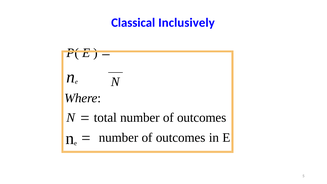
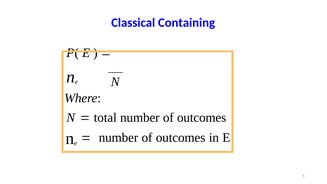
Inclusively: Inclusively -> Containing
